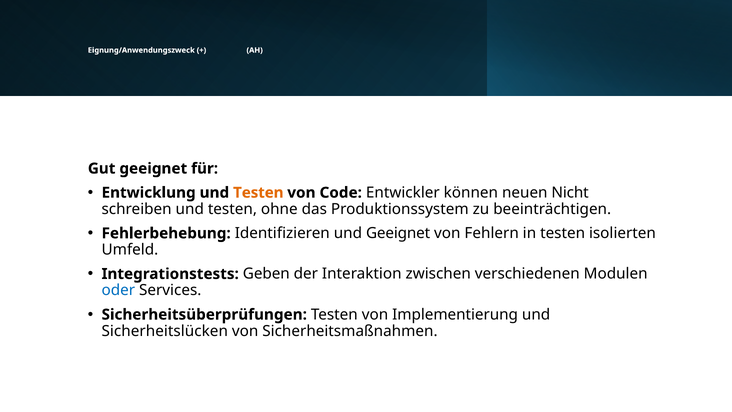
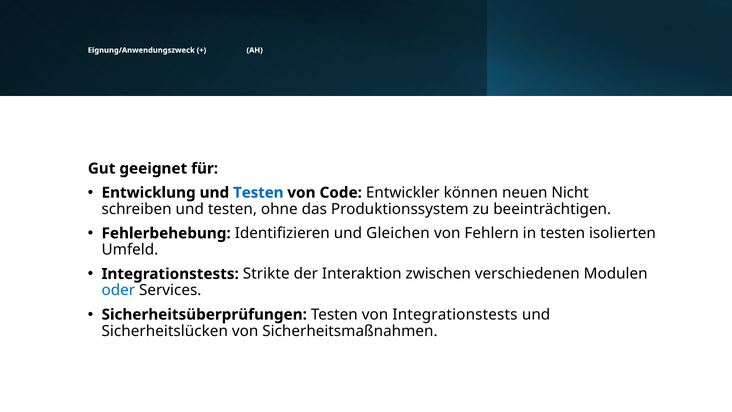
Testen at (258, 193) colour: orange -> blue
und Geeignet: Geeignet -> Gleichen
Geben: Geben -> Strikte
von Implementierung: Implementierung -> Integrationstests
